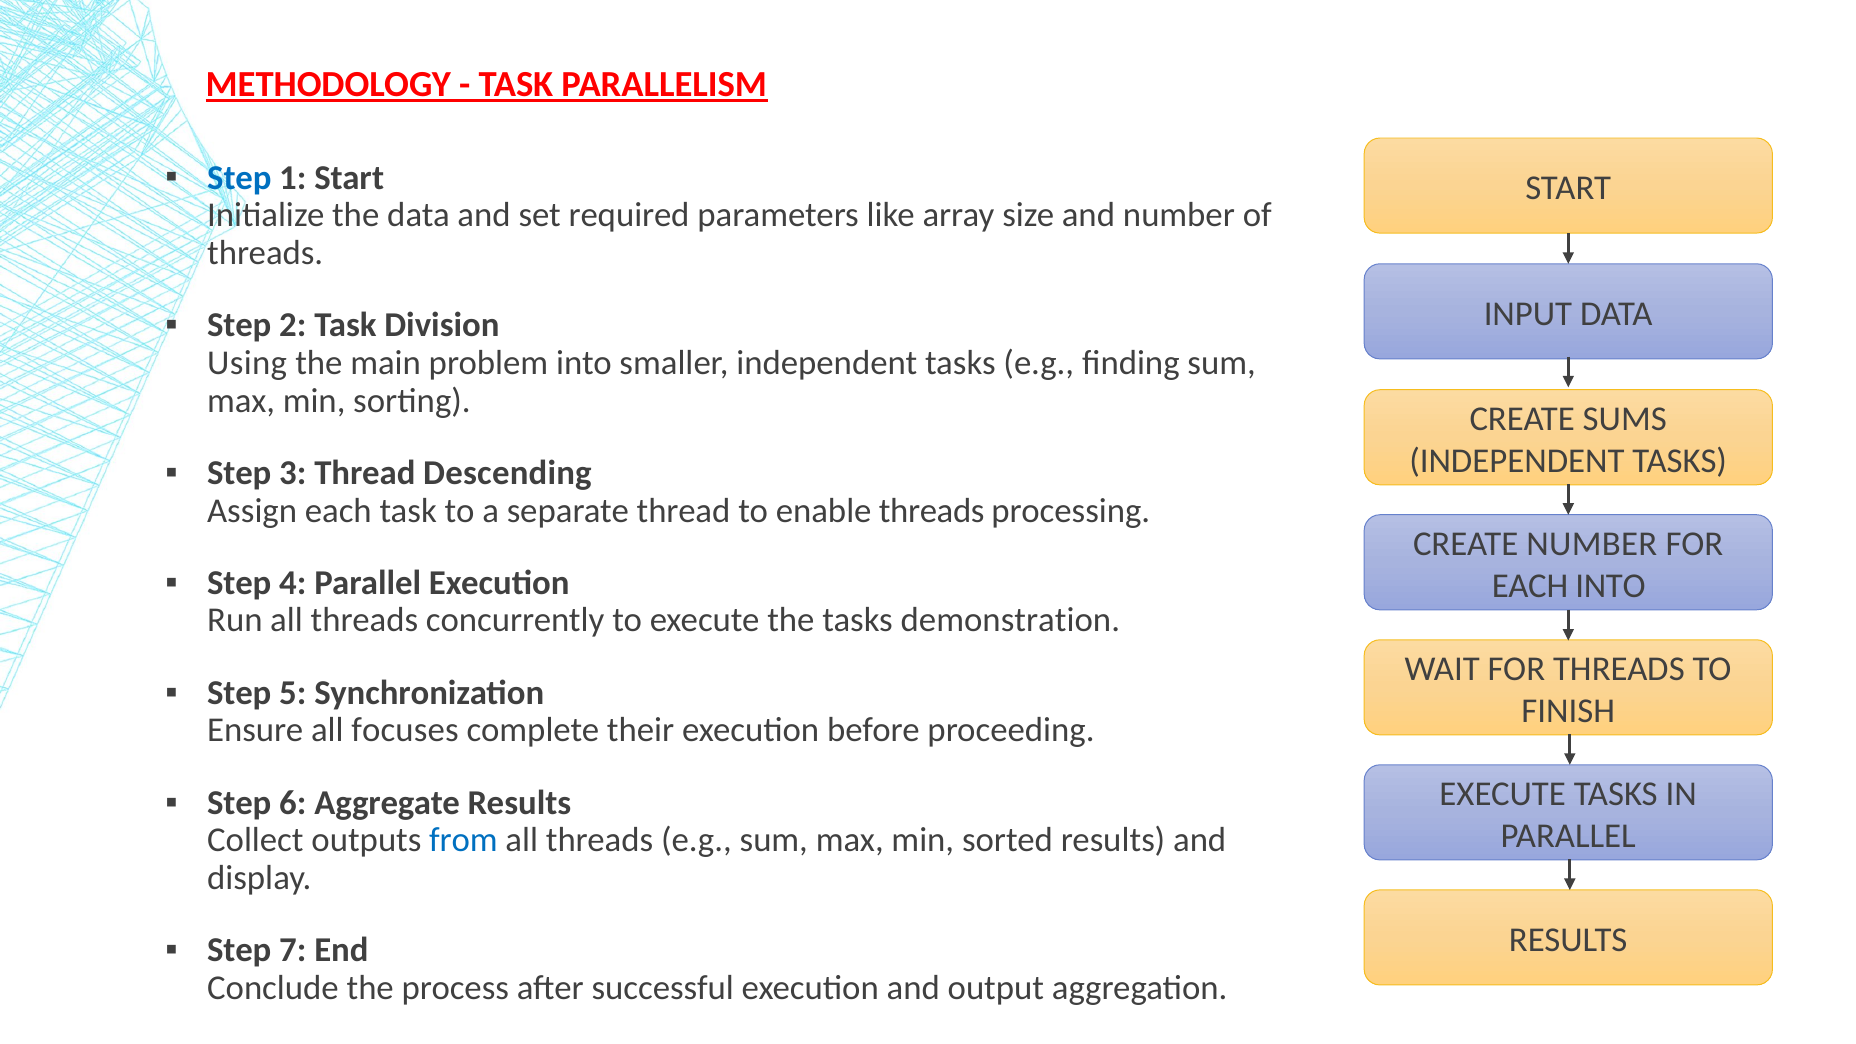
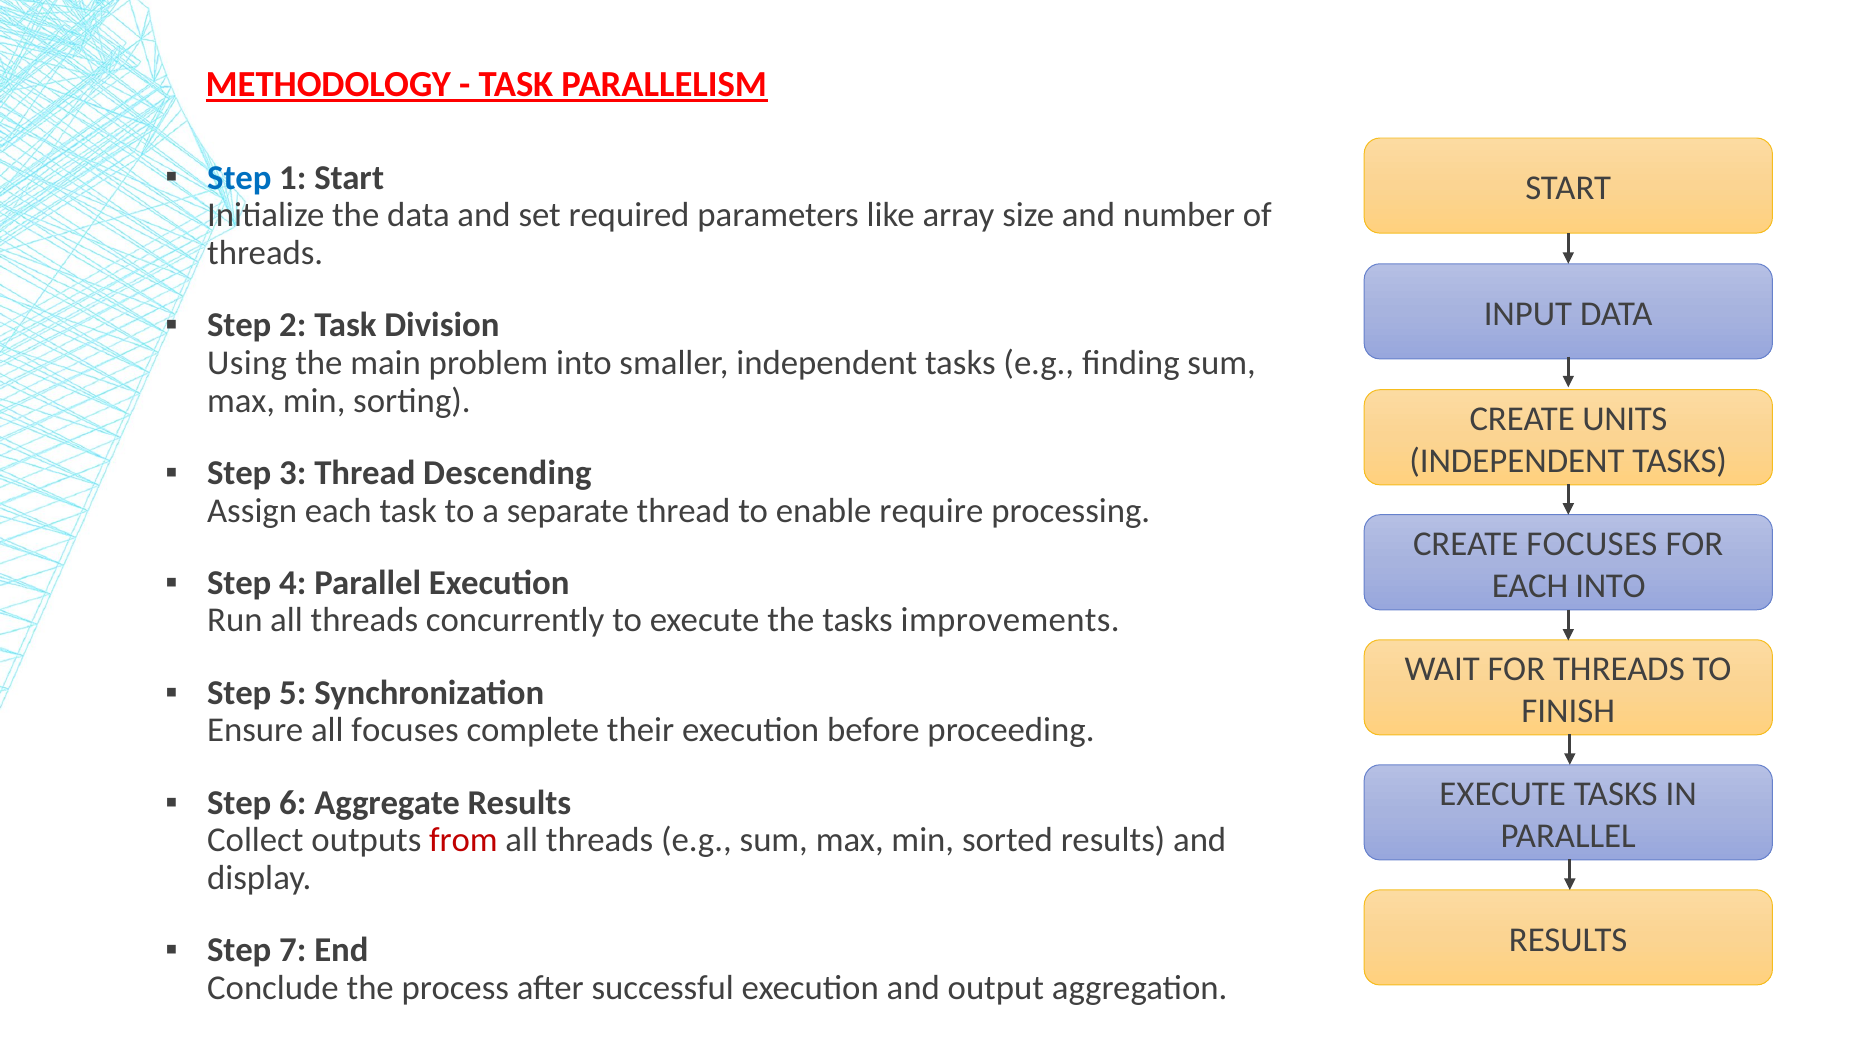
SUMS: SUMS -> UNITS
enable threads: threads -> require
CREATE NUMBER: NUMBER -> FOCUSES
demonstration: demonstration -> improvements
from colour: blue -> red
